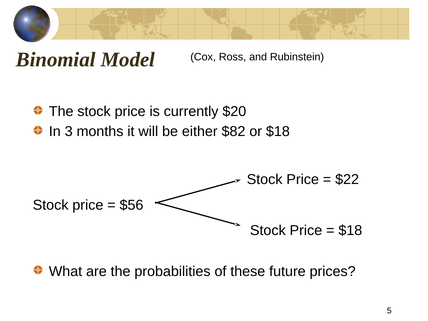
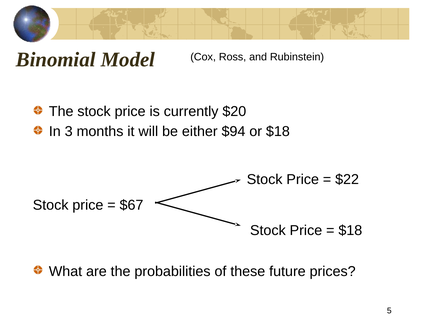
$82: $82 -> $94
$56: $56 -> $67
